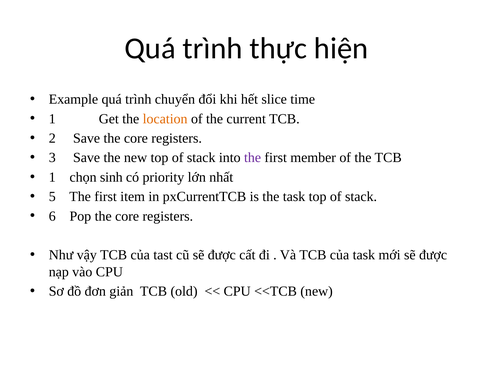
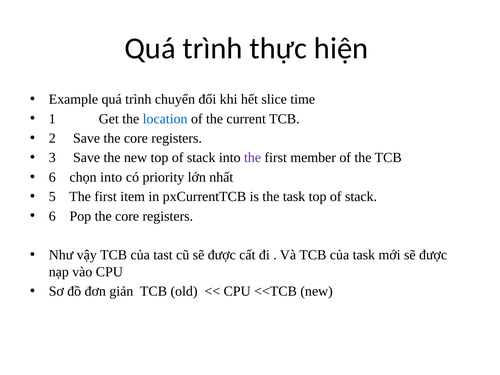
location colour: orange -> blue
1 at (52, 177): 1 -> 6
chọn sinh: sinh -> into
